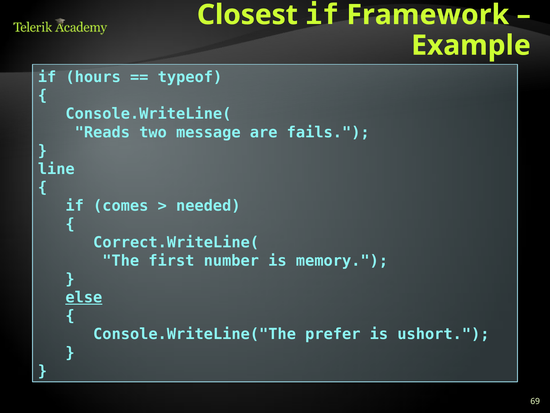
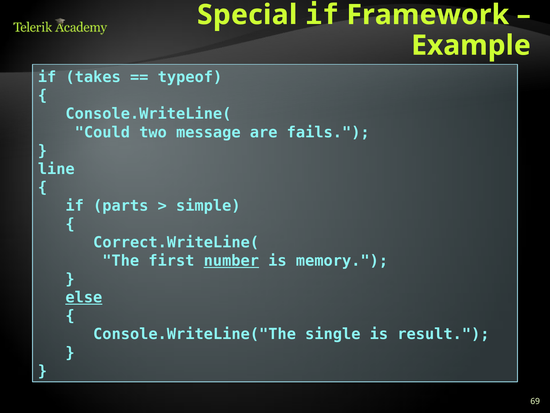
Closest: Closest -> Special
hours: hours -> takes
Reads: Reads -> Could
comes: comes -> parts
needed: needed -> simple
number underline: none -> present
prefer: prefer -> single
ushort: ushort -> result
